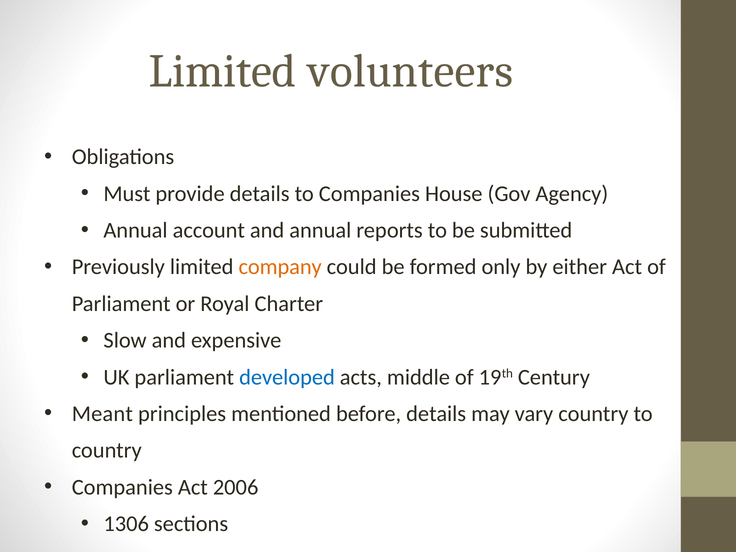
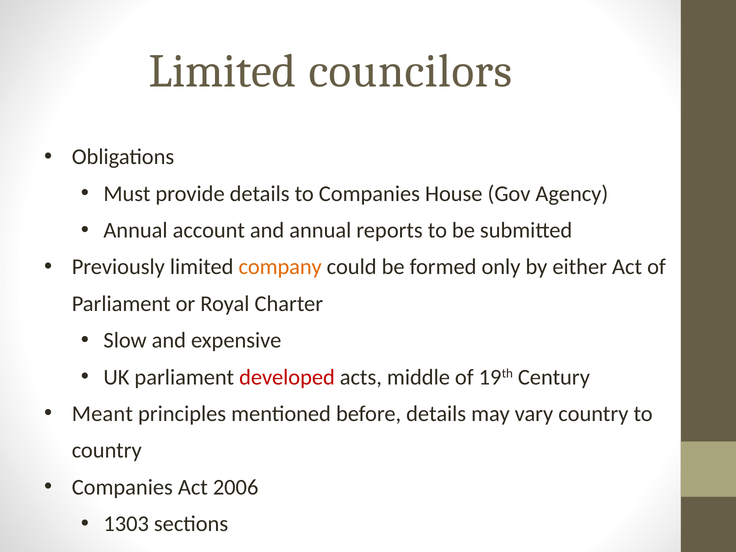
volunteers: volunteers -> councilors
developed colour: blue -> red
1306: 1306 -> 1303
